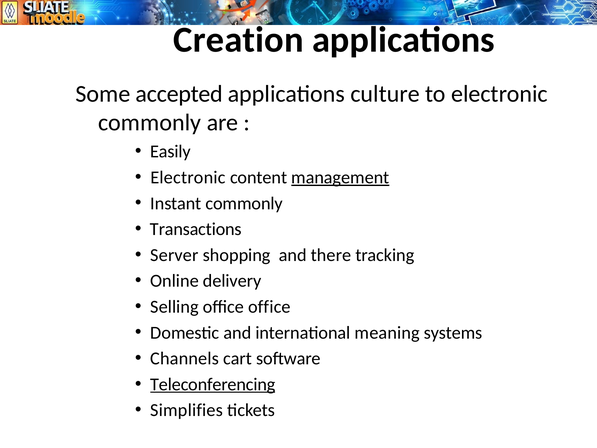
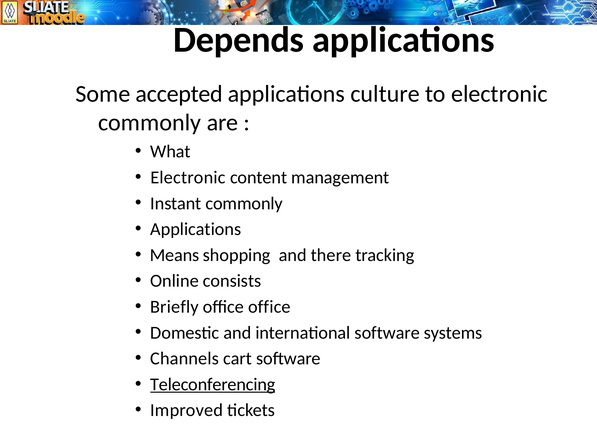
Creation: Creation -> Depends
Easily: Easily -> What
management underline: present -> none
Transactions at (196, 229): Transactions -> Applications
Server: Server -> Means
delivery: delivery -> consists
Selling: Selling -> Briefly
international meaning: meaning -> software
Simplifies: Simplifies -> Improved
